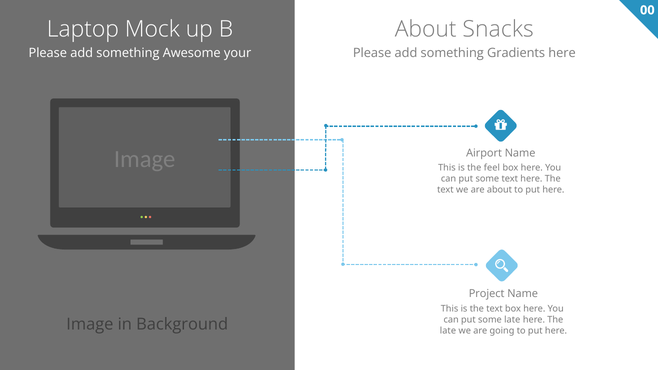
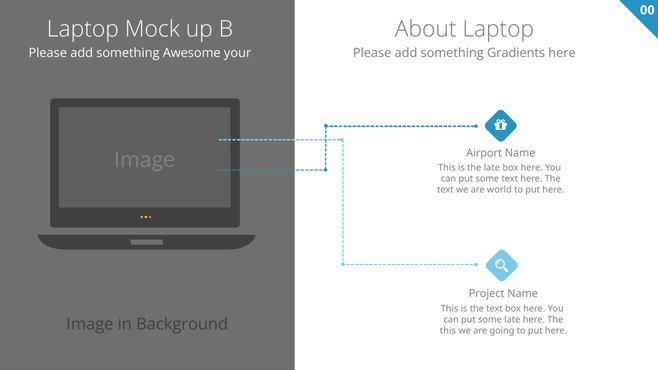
About Snacks: Snacks -> Laptop
the feel: feel -> late
are about: about -> world
late at (448, 331): late -> this
